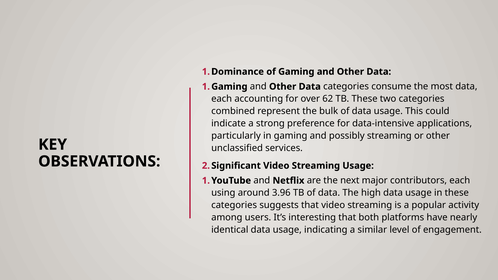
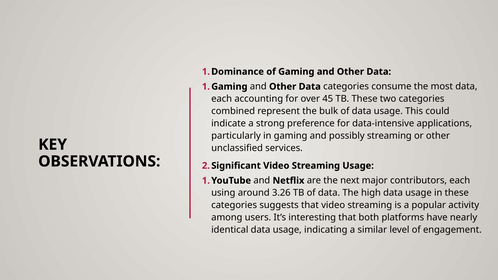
62: 62 -> 45
3.96: 3.96 -> 3.26
